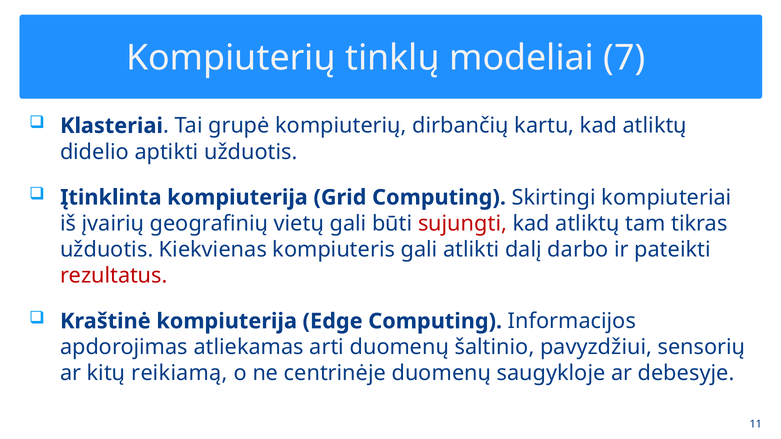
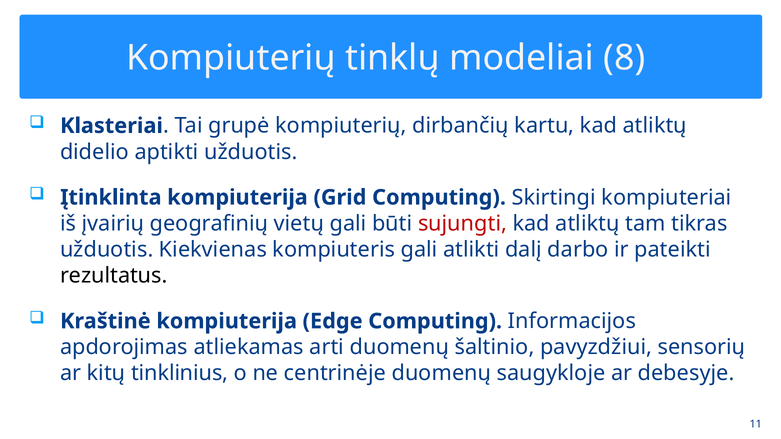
7: 7 -> 8
rezultatus colour: red -> black
reikiamą: reikiamą -> tinklinius
